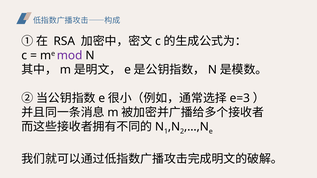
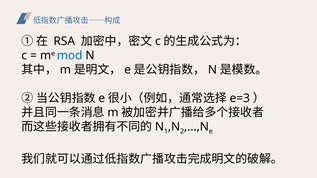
mod colour: purple -> blue
